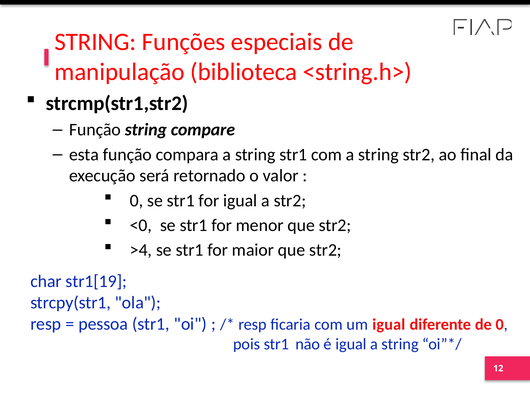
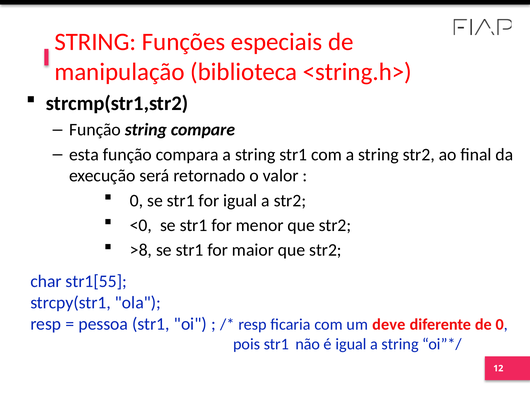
>4: >4 -> >8
str1[19: str1[19 -> str1[55
um igual: igual -> deve
